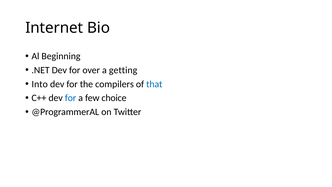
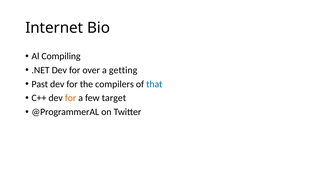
Beginning: Beginning -> Compiling
Into: Into -> Past
for at (71, 98) colour: blue -> orange
choice: choice -> target
